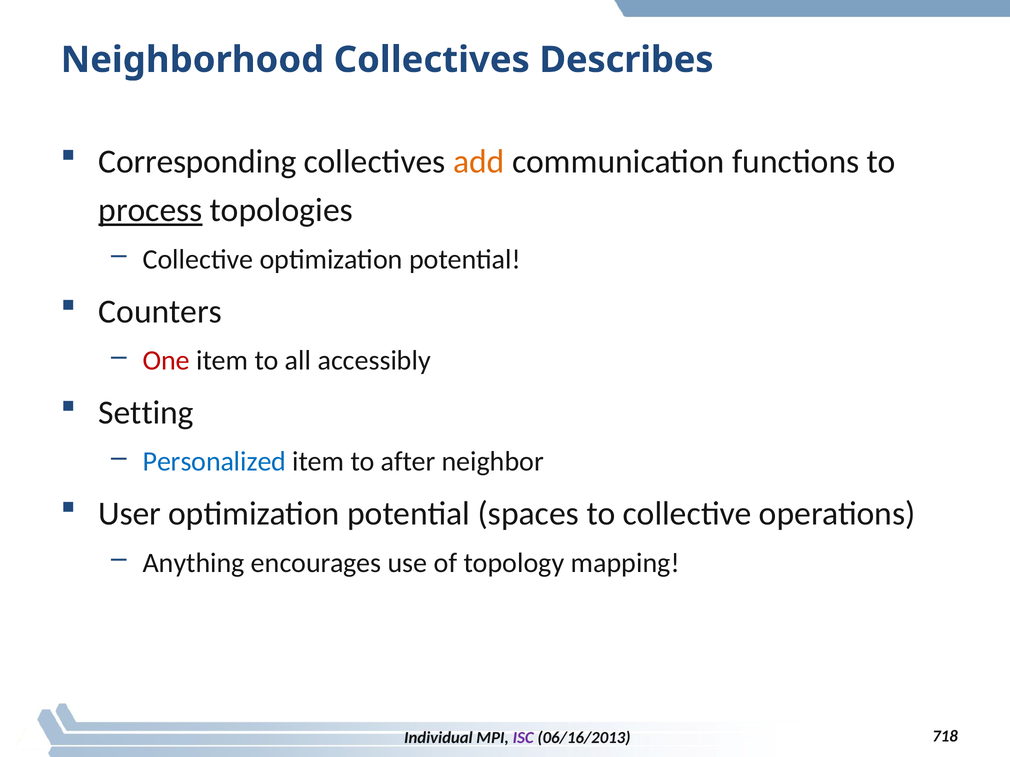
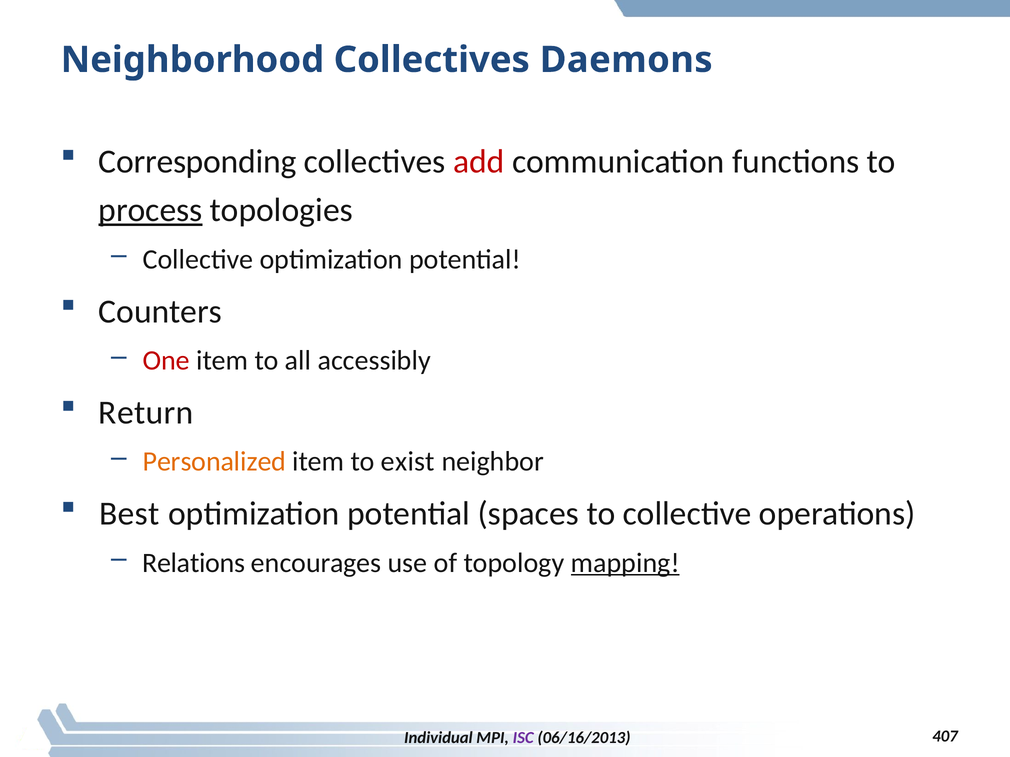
Describes: Describes -> Daemons
add colour: orange -> red
Setting: Setting -> Return
Personalized colour: blue -> orange
after: after -> exist
User: User -> Best
Anything: Anything -> Relations
mapping underline: none -> present
718: 718 -> 407
